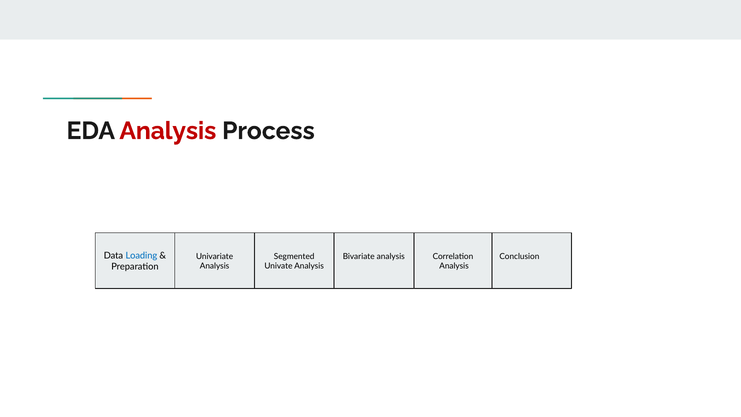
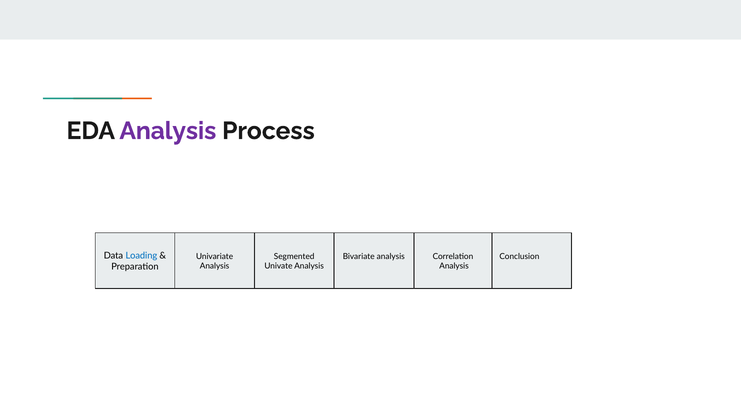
Analysis at (168, 131) colour: red -> purple
